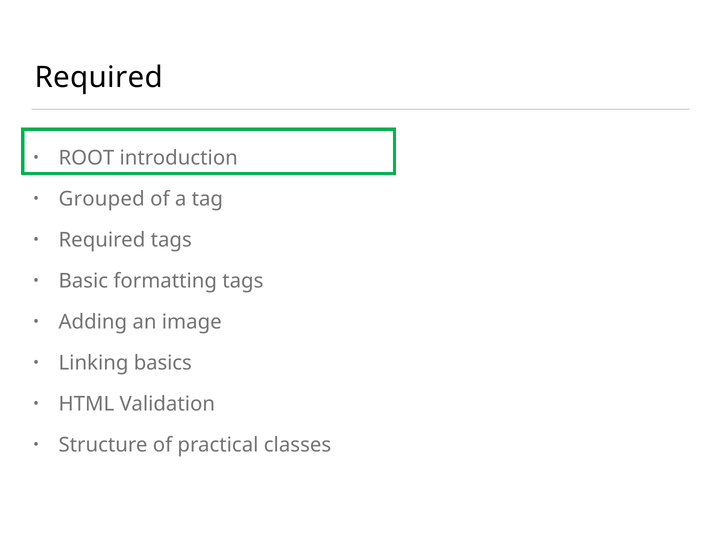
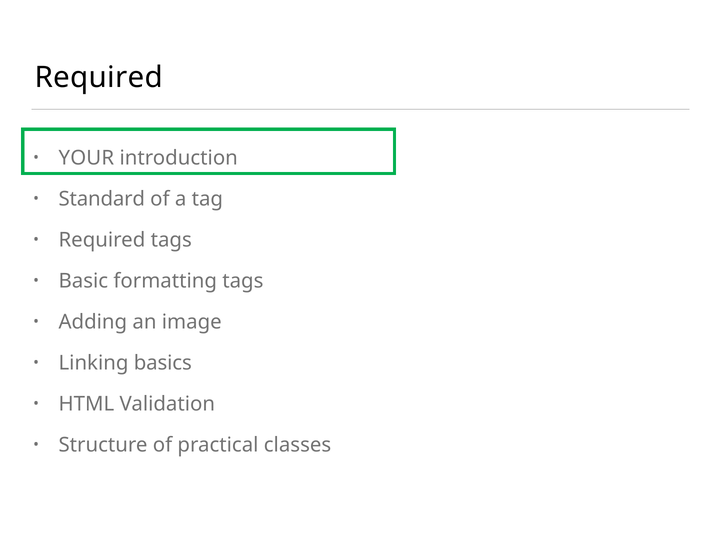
ROOT: ROOT -> YOUR
Grouped: Grouped -> Standard
